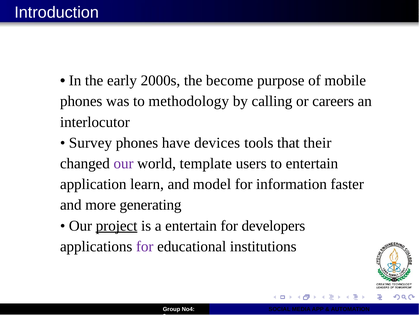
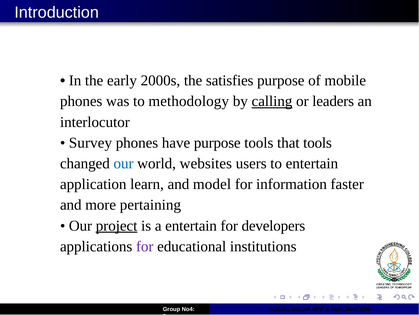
become: become -> satisfies
calling underline: none -> present
careers: careers -> leaders
have devices: devices -> purpose
that their: their -> tools
our at (124, 163) colour: purple -> blue
template: template -> websites
generating: generating -> pertaining
